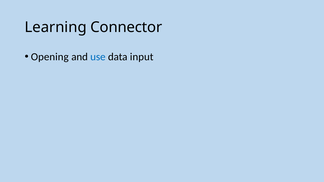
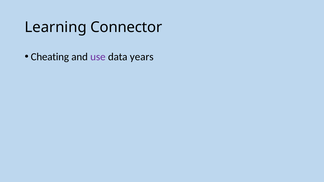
Opening: Opening -> Cheating
use colour: blue -> purple
input: input -> years
